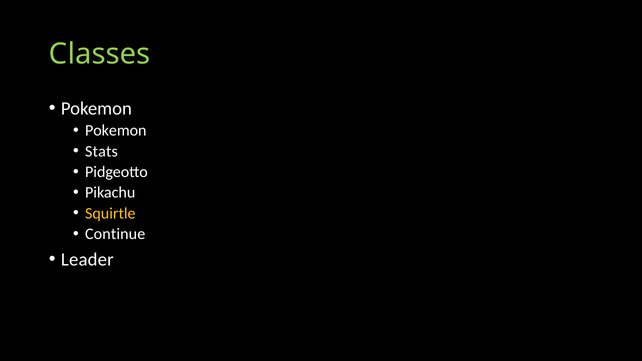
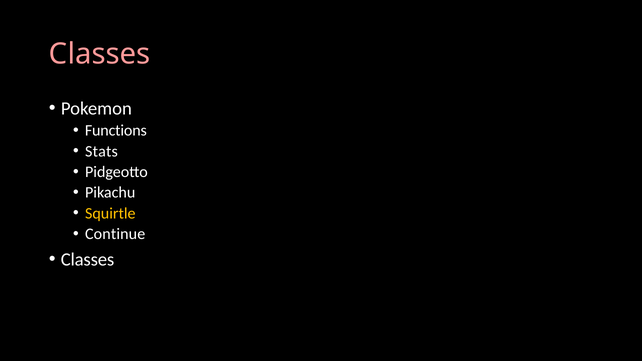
Classes at (100, 54) colour: light green -> pink
Pokemon at (116, 131): Pokemon -> Functions
Leader at (87, 259): Leader -> Classes
